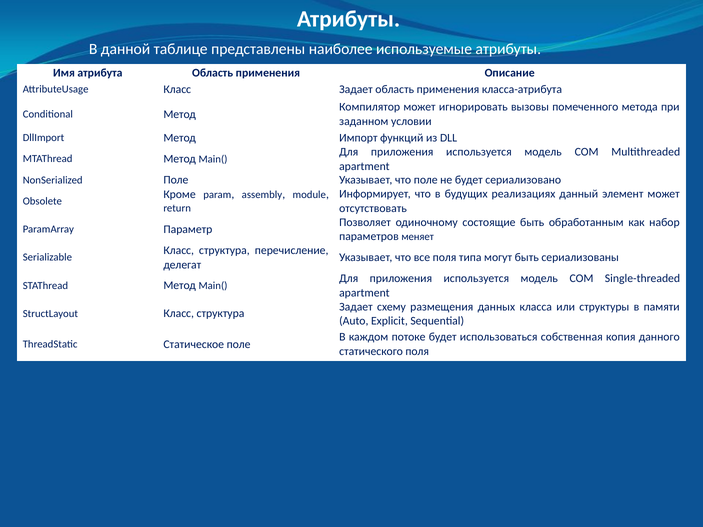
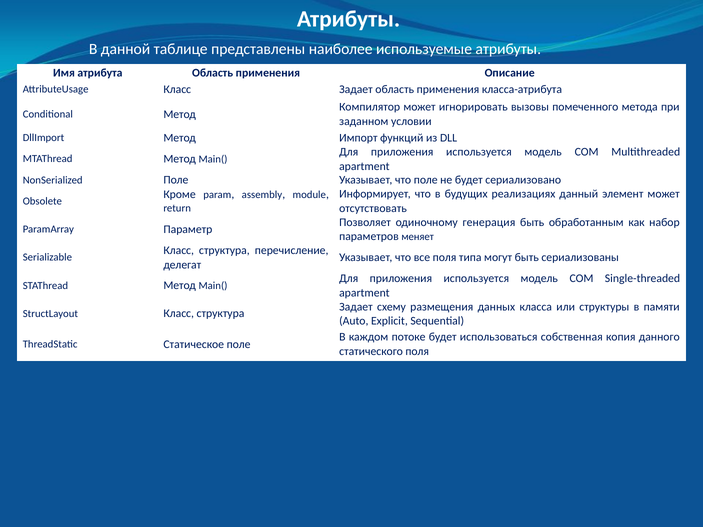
состоящие: состоящие -> генерация
